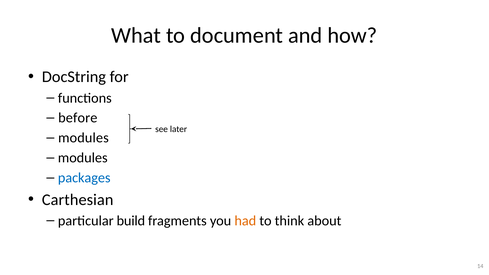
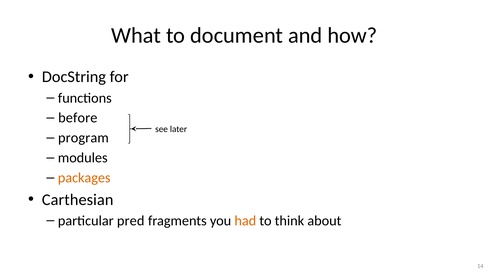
modules at (83, 138): modules -> program
packages colour: blue -> orange
build: build -> pred
